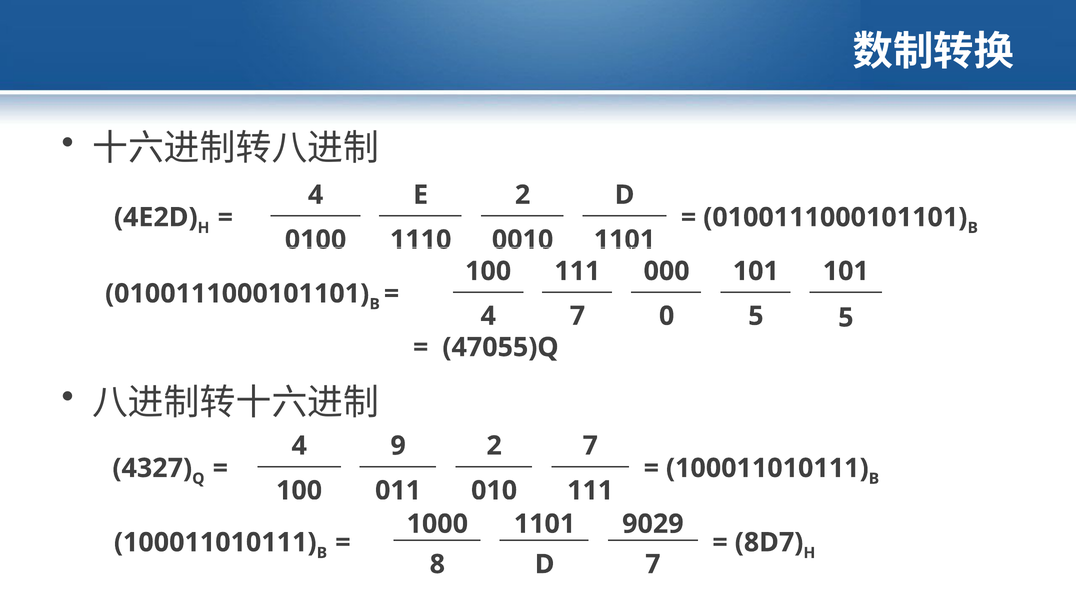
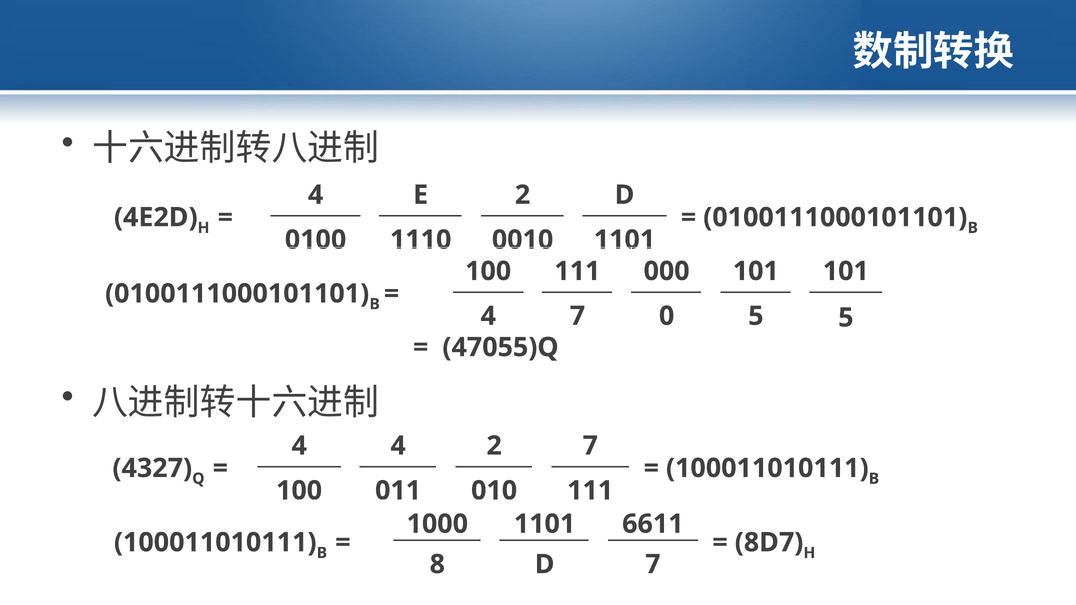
4 9: 9 -> 4
9029: 9029 -> 6611
